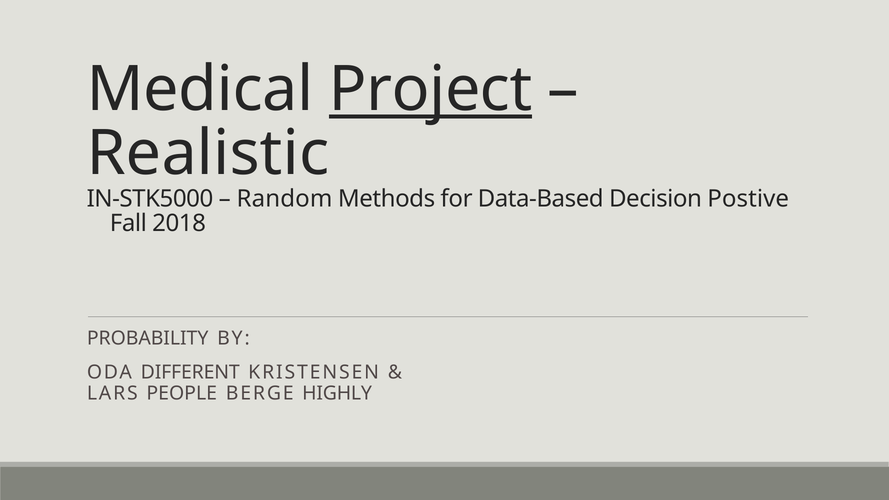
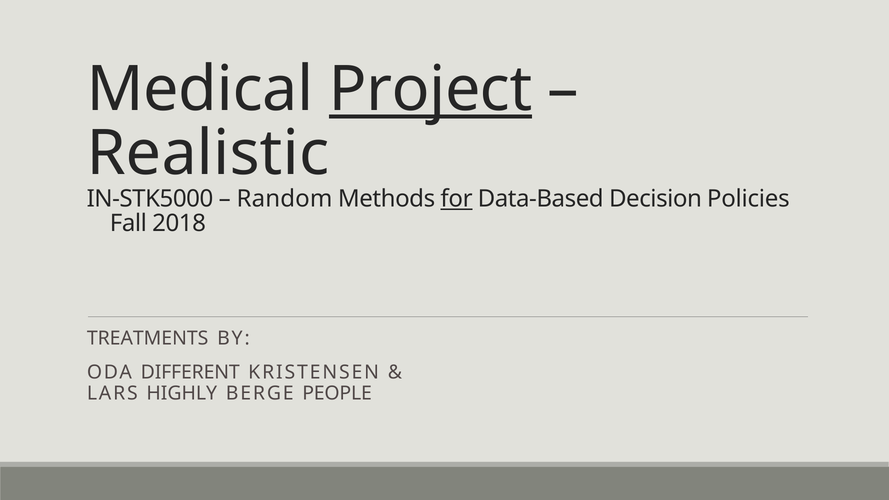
for underline: none -> present
Postive: Postive -> Policies
PROBABILITY: PROBABILITY -> TREATMENTS
PEOPLE: PEOPLE -> HIGHLY
HIGHLY: HIGHLY -> PEOPLE
